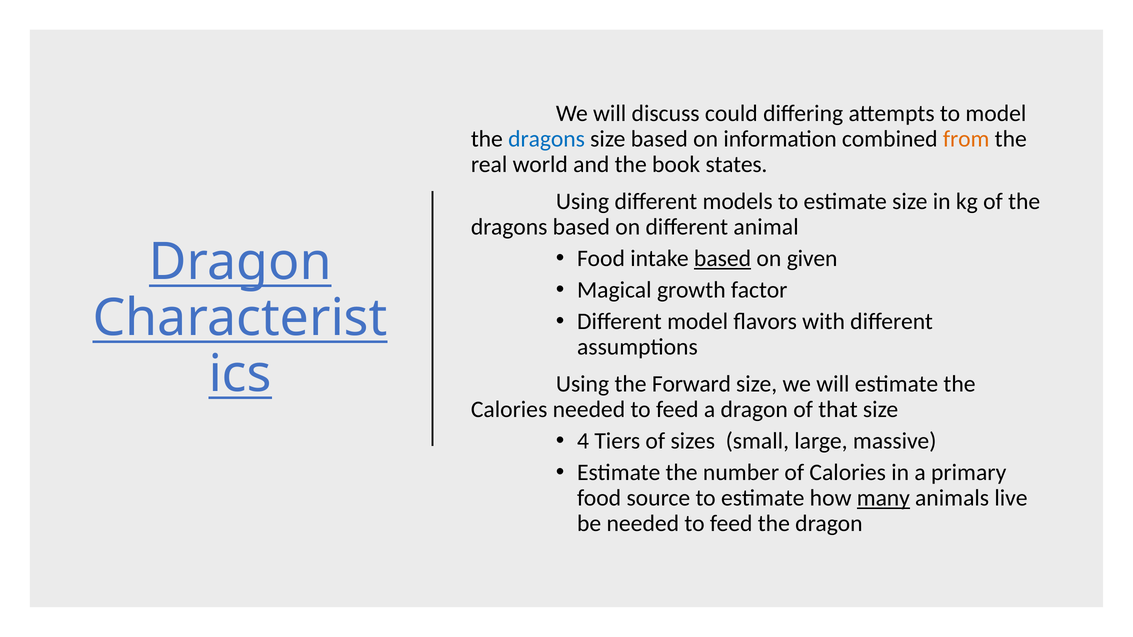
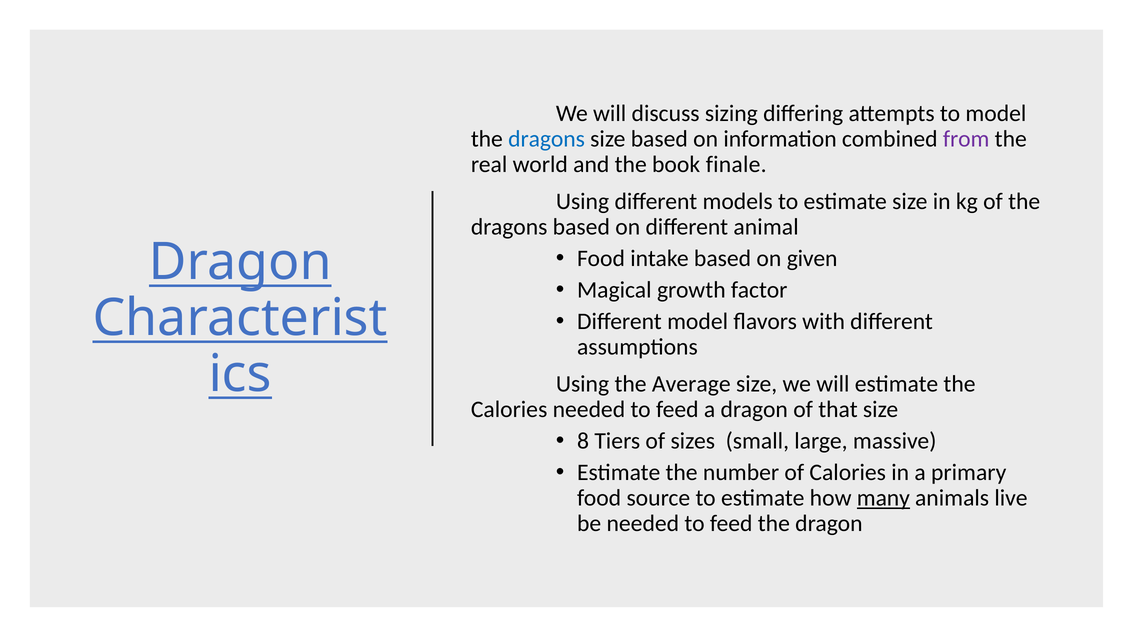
could: could -> sizing
from colour: orange -> purple
states: states -> finale
based at (723, 259) underline: present -> none
Forward: Forward -> Average
4: 4 -> 8
